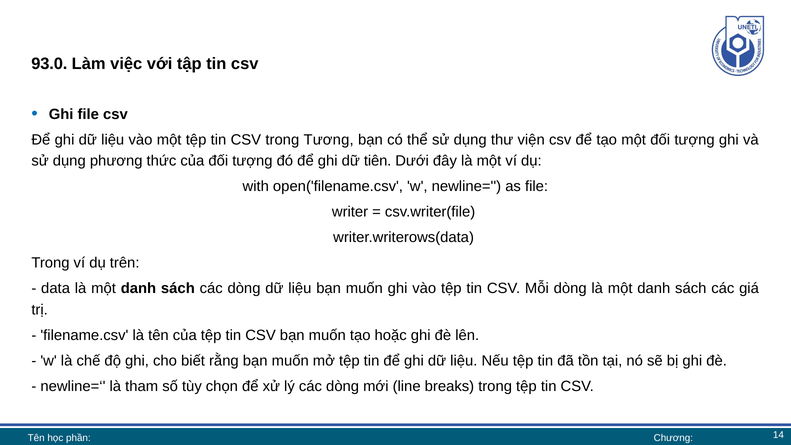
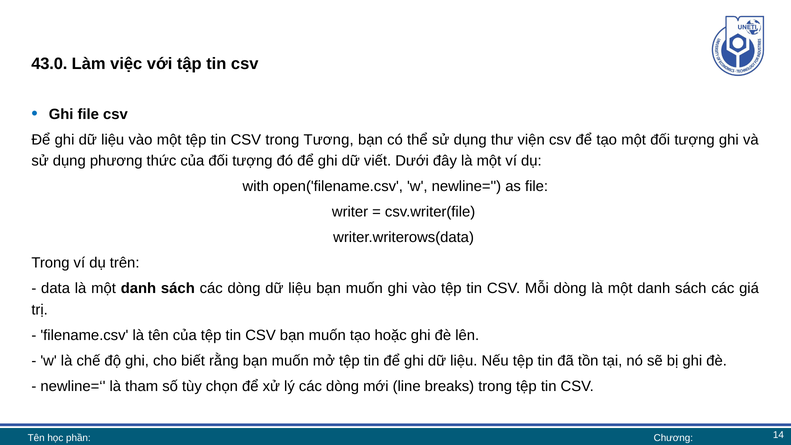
93.0: 93.0 -> 43.0
tiên: tiên -> viết
